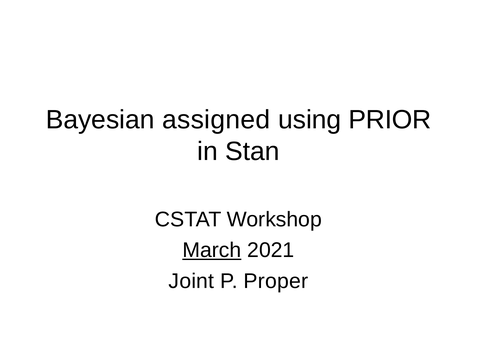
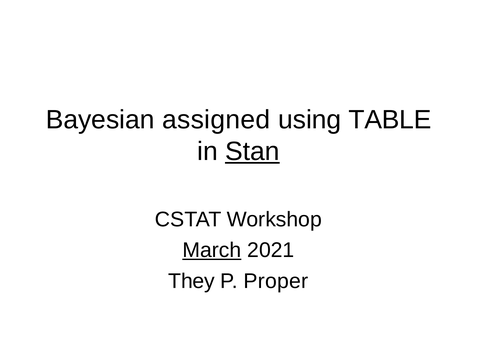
PRIOR: PRIOR -> TABLE
Stan underline: none -> present
Joint: Joint -> They
